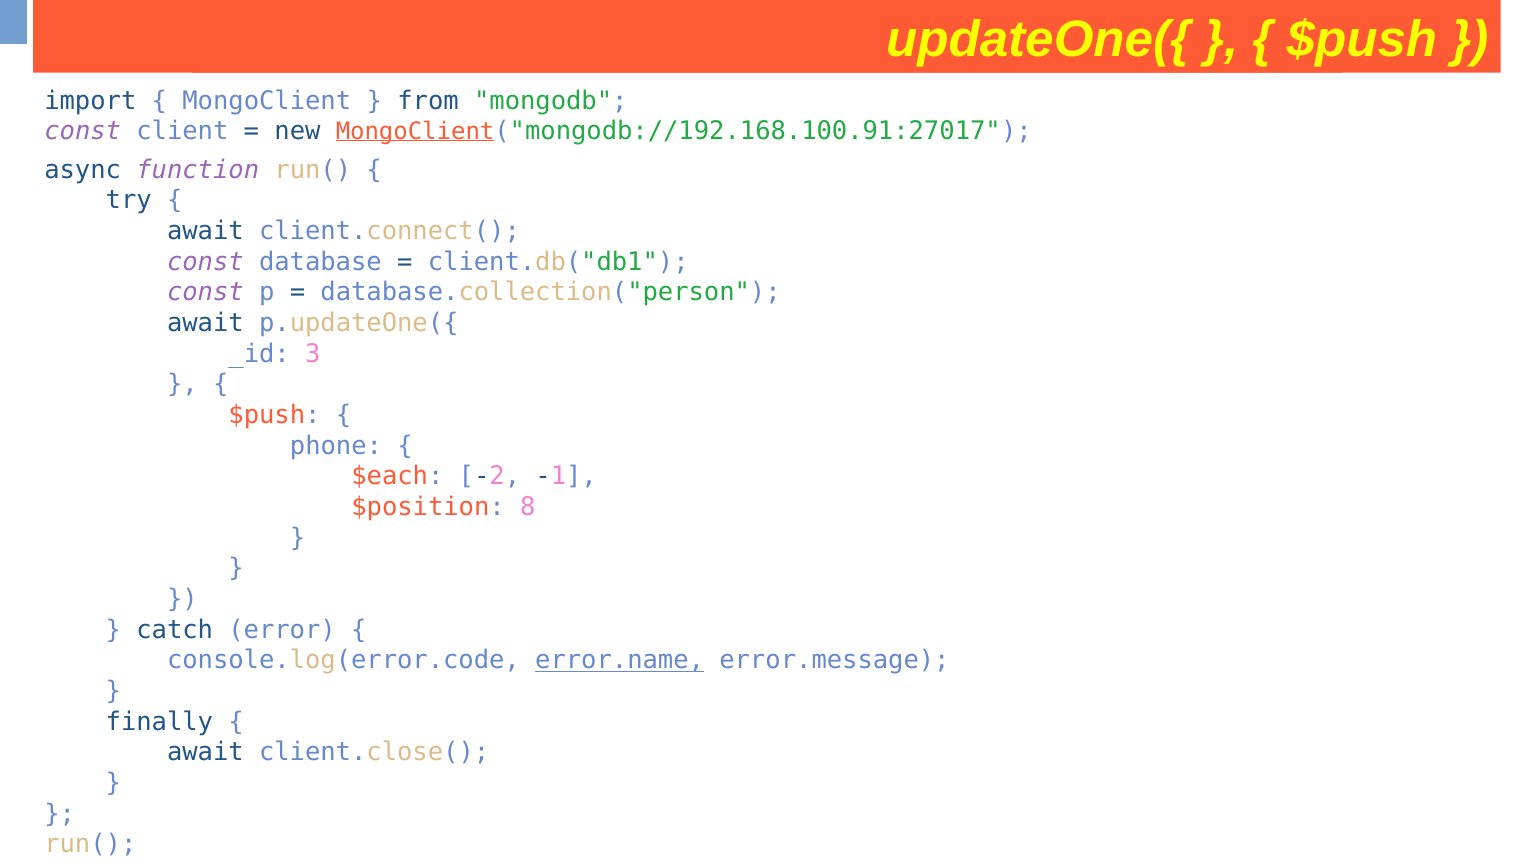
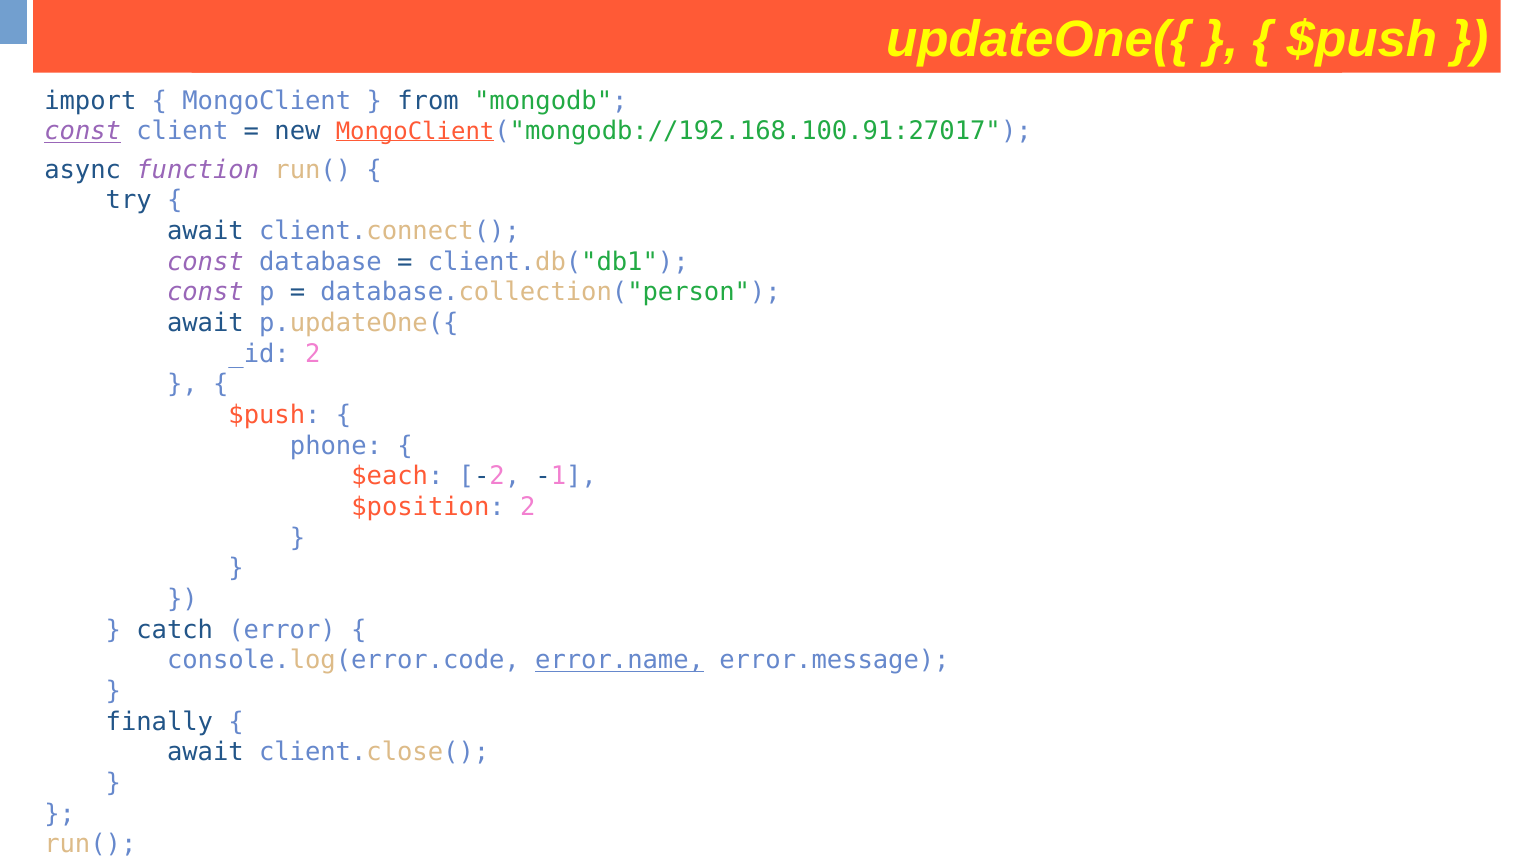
const at (83, 131) underline: none -> present
_id 3: 3 -> 2
$position 8: 8 -> 2
